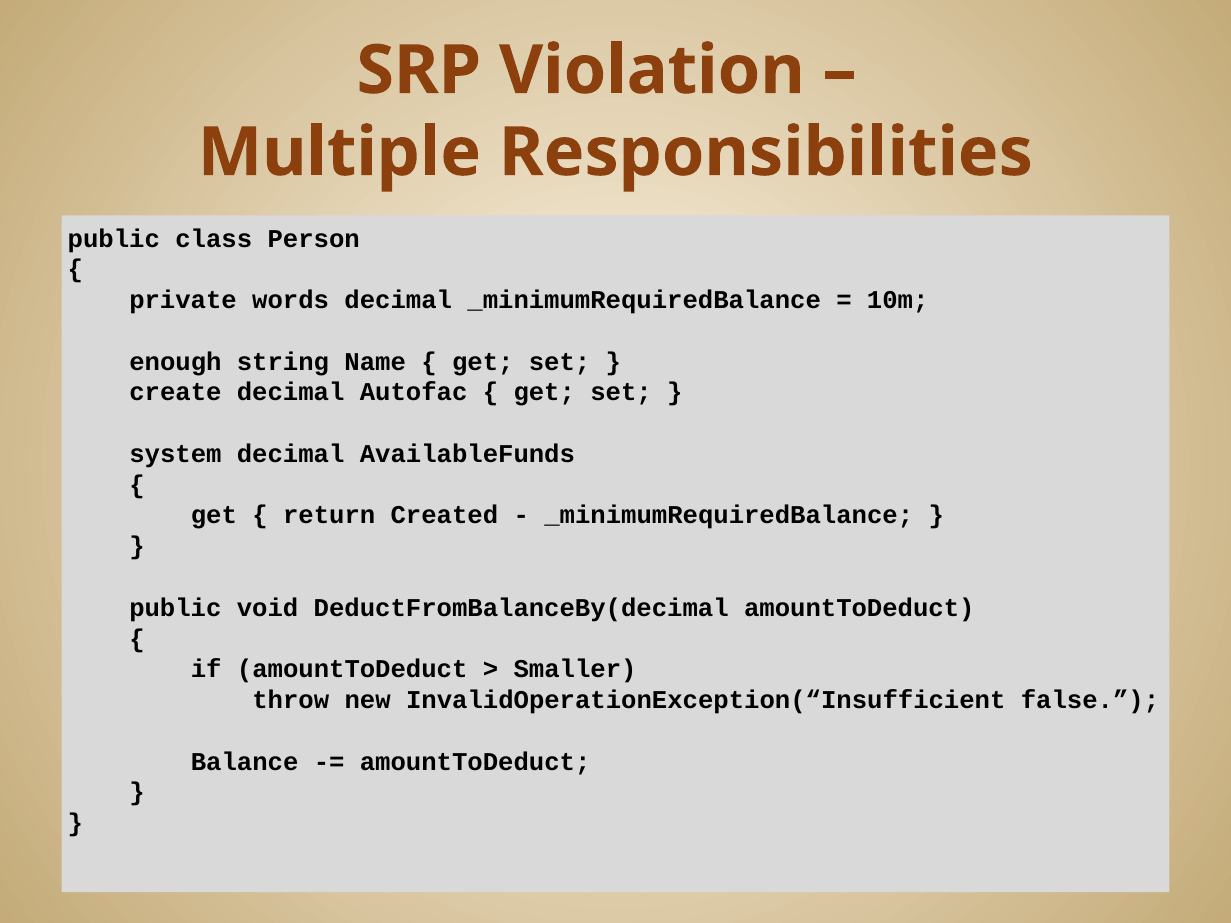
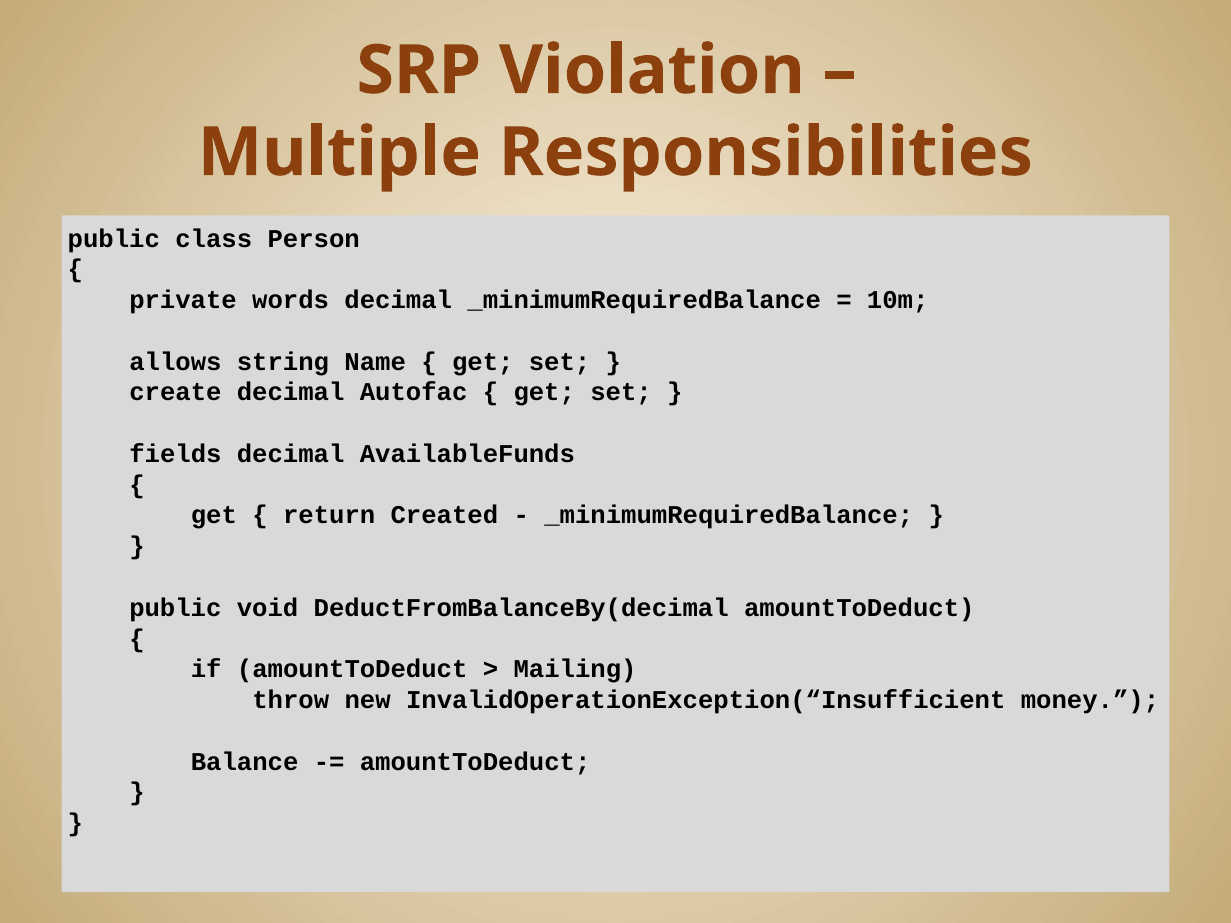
enough: enough -> allows
system: system -> fields
Smaller: Smaller -> Mailing
false: false -> money
